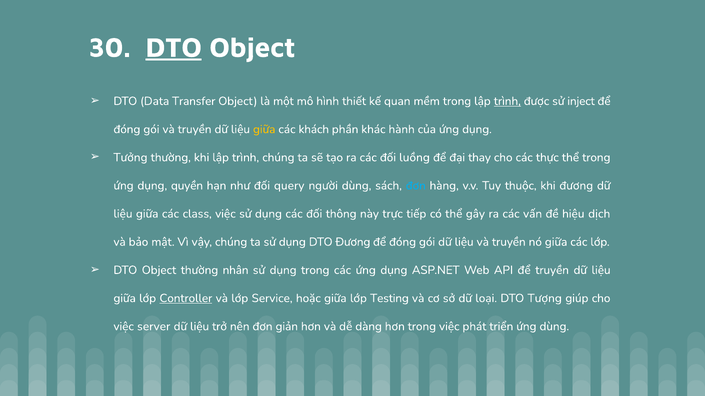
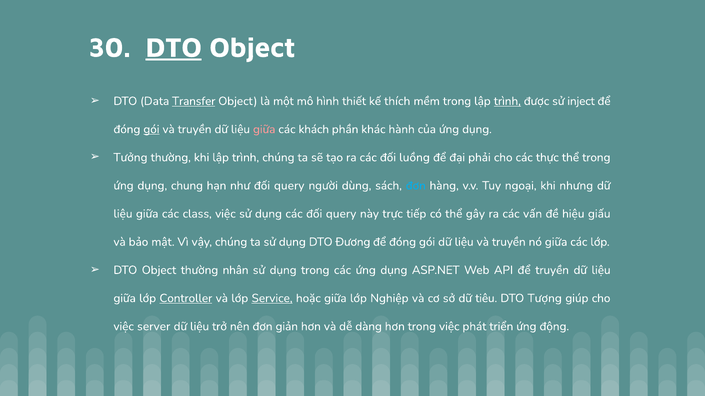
Transfer underline: none -> present
quan: quan -> thích
gói at (151, 129) underline: none -> present
giữa at (264, 129) colour: yellow -> pink
thay: thay -> phải
quyền: quyền -> chung
thuộc: thuộc -> ngoại
khi đương: đương -> nhưng
các đối thông: thông -> query
dịch: dịch -> giấu
Service underline: none -> present
Testing: Testing -> Nghiệp
loại: loại -> tiêu
ứng dùng: dùng -> động
